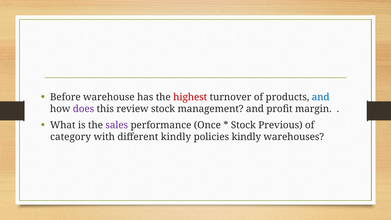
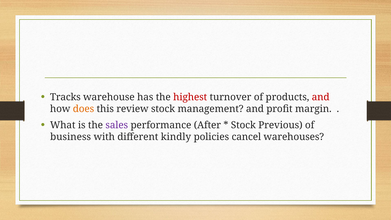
Before: Before -> Tracks
and at (321, 97) colour: blue -> red
does colour: purple -> orange
Once: Once -> After
category: category -> business
policies kindly: kindly -> cancel
